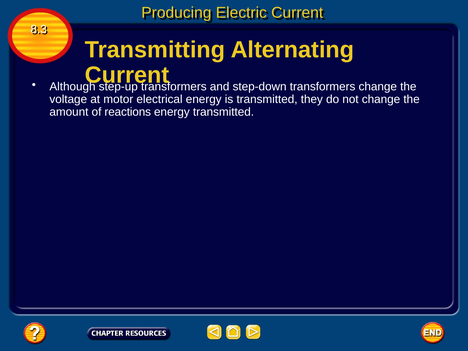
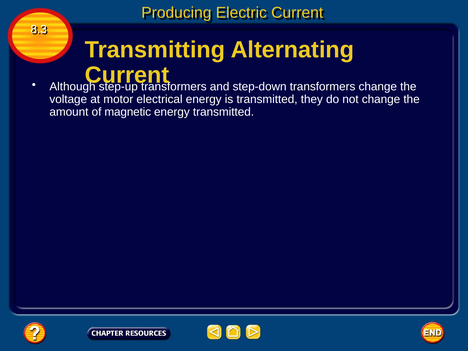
reactions: reactions -> magnetic
